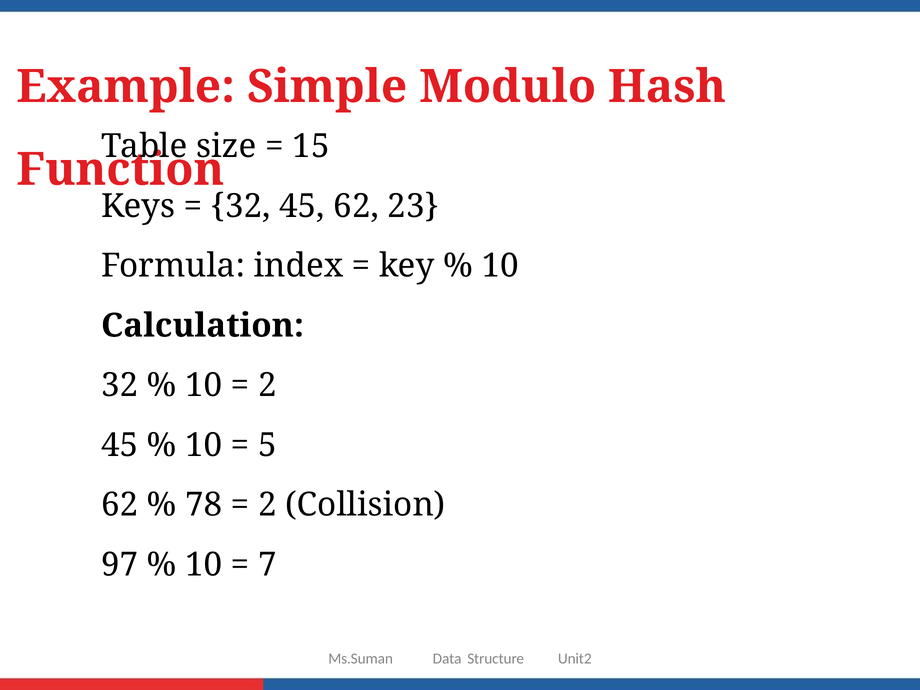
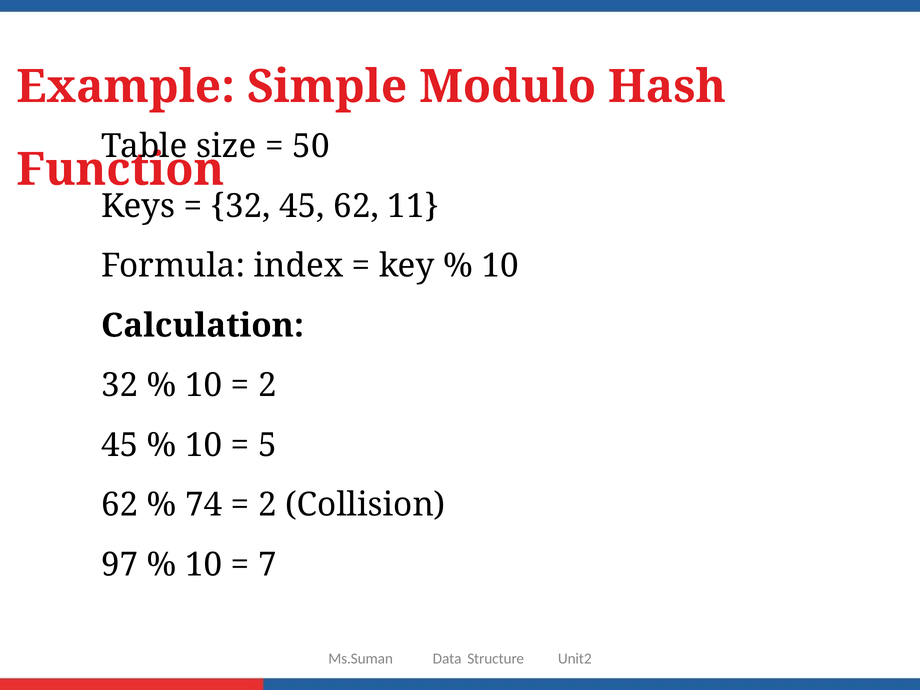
15: 15 -> 50
23: 23 -> 11
78: 78 -> 74
